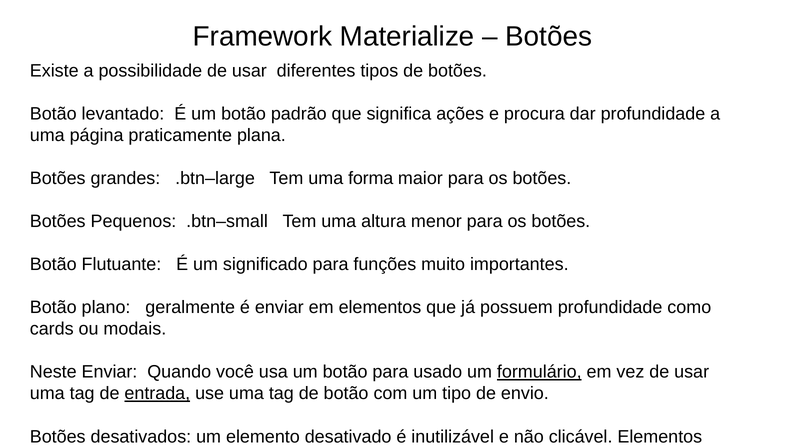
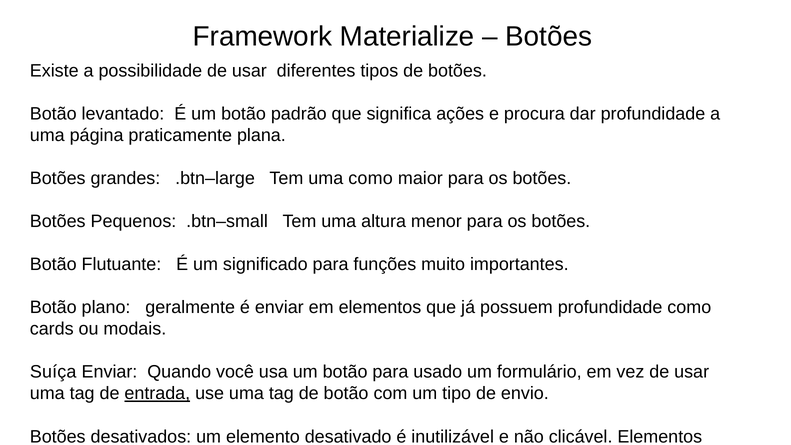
uma forma: forma -> como
Neste: Neste -> Suíça
formulário underline: present -> none
